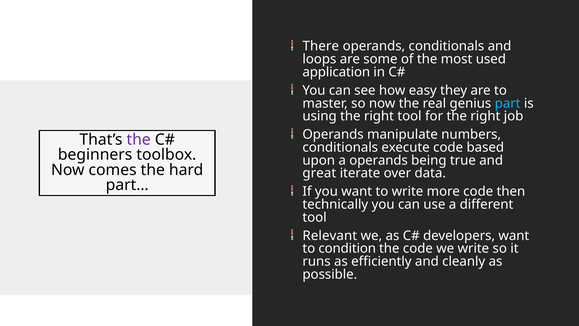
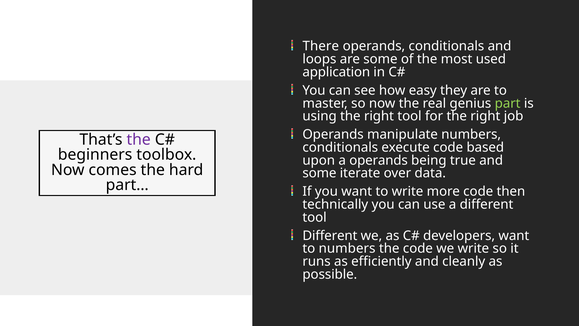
part colour: light blue -> light green
great at (319, 173): great -> some
Relevant at (330, 235): Relevant -> Different
to condition: condition -> numbers
